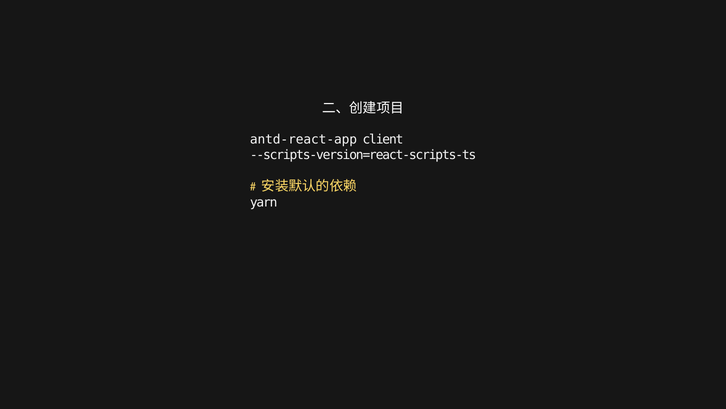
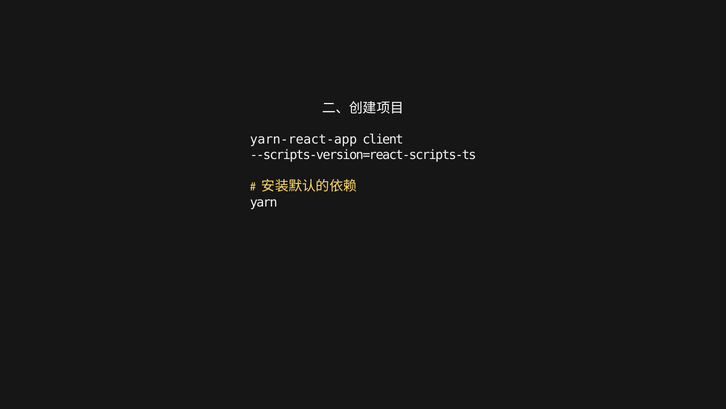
antd-react-app: antd-react-app -> yarn-react-app
